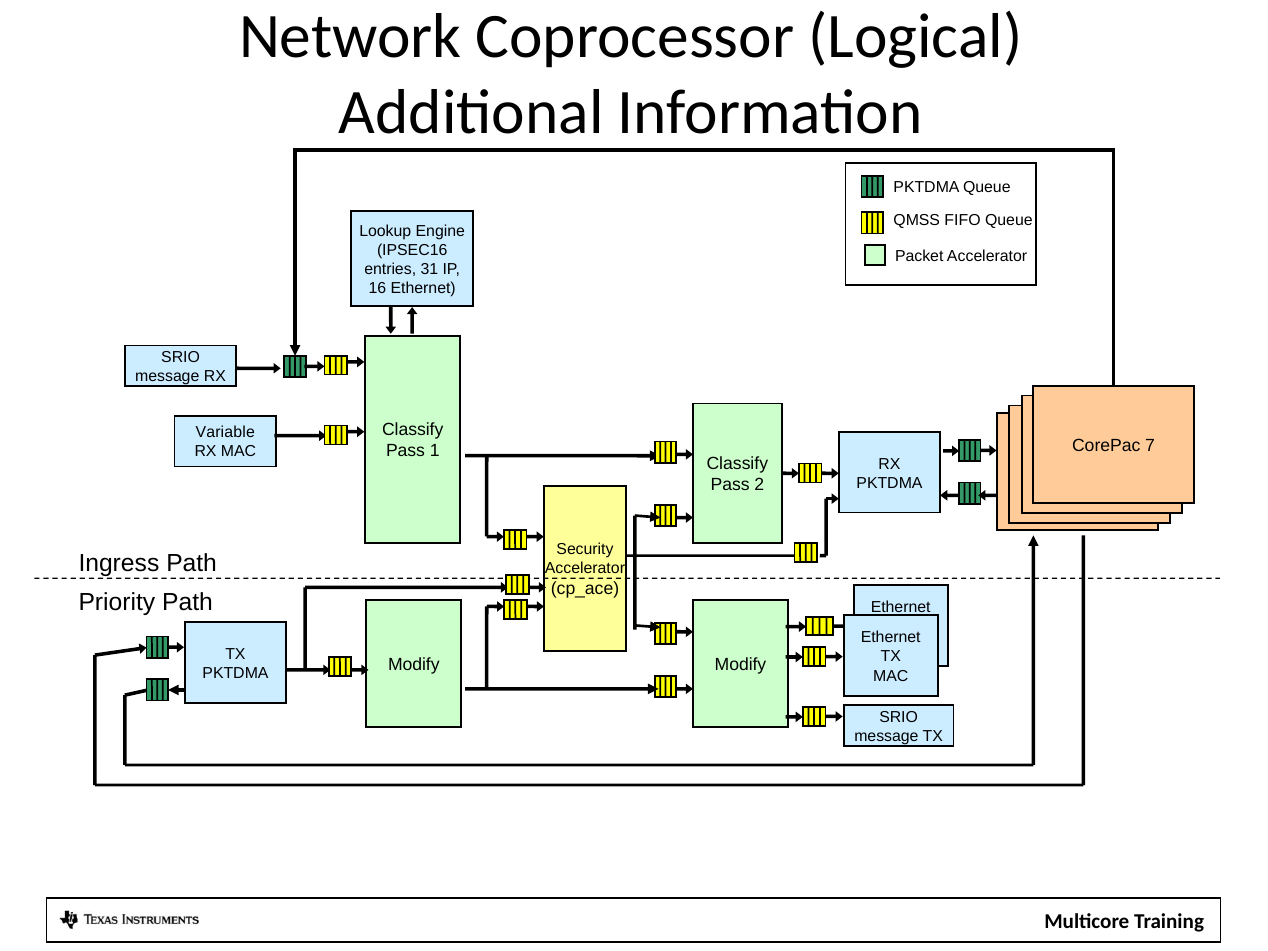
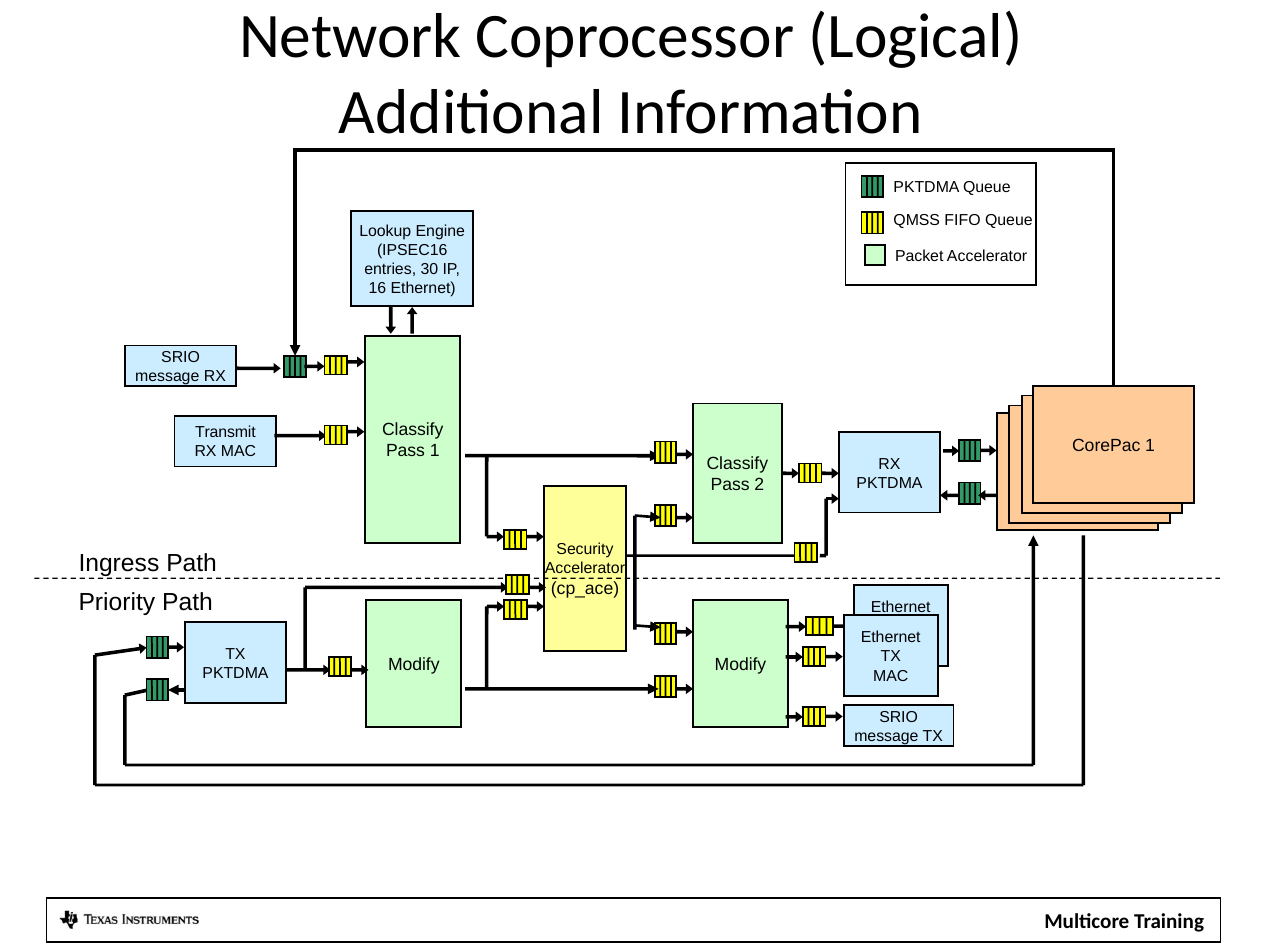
31: 31 -> 30
Variable: Variable -> Transmit
7 at (1150, 446): 7 -> 1
